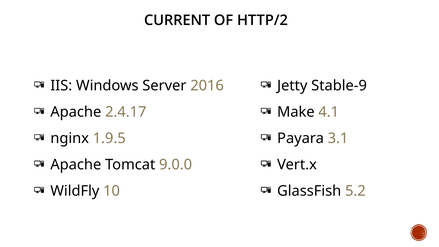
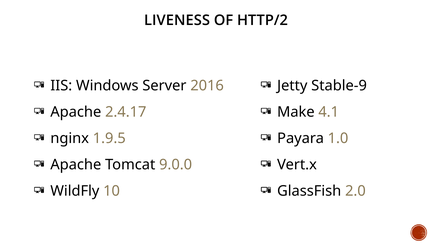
CURRENT: CURRENT -> LIVENESS
3.1: 3.1 -> 1.0
5.2: 5.2 -> 2.0
